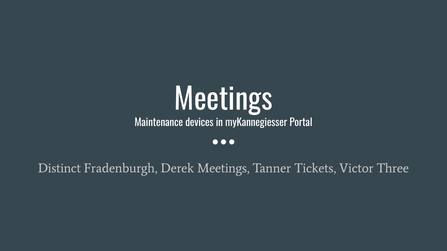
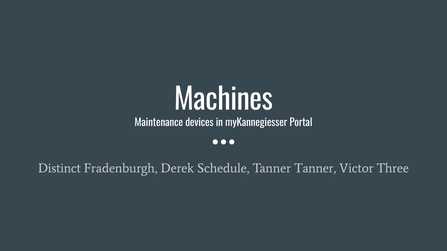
Meetings at (223, 100): Meetings -> Machines
Derek Meetings: Meetings -> Schedule
Tanner Tickets: Tickets -> Tanner
